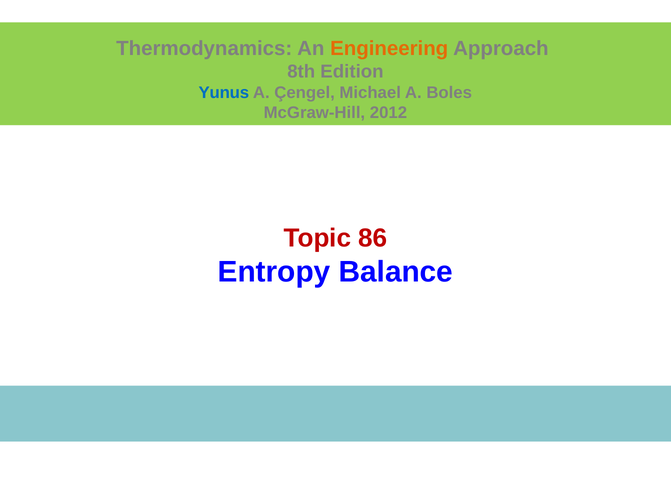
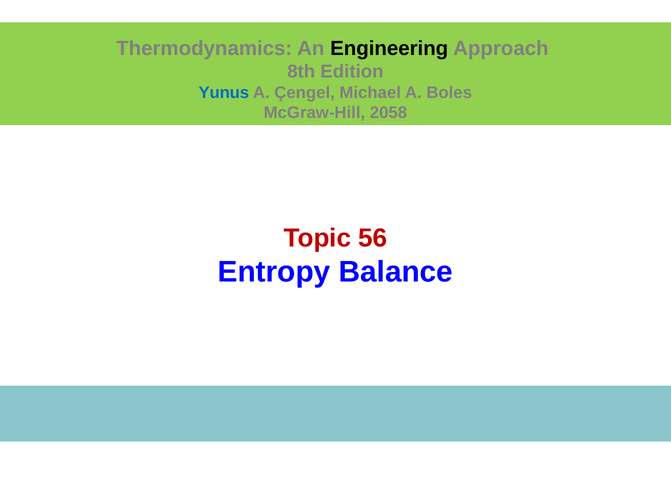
Engineering colour: orange -> black
2012: 2012 -> 2058
86: 86 -> 56
